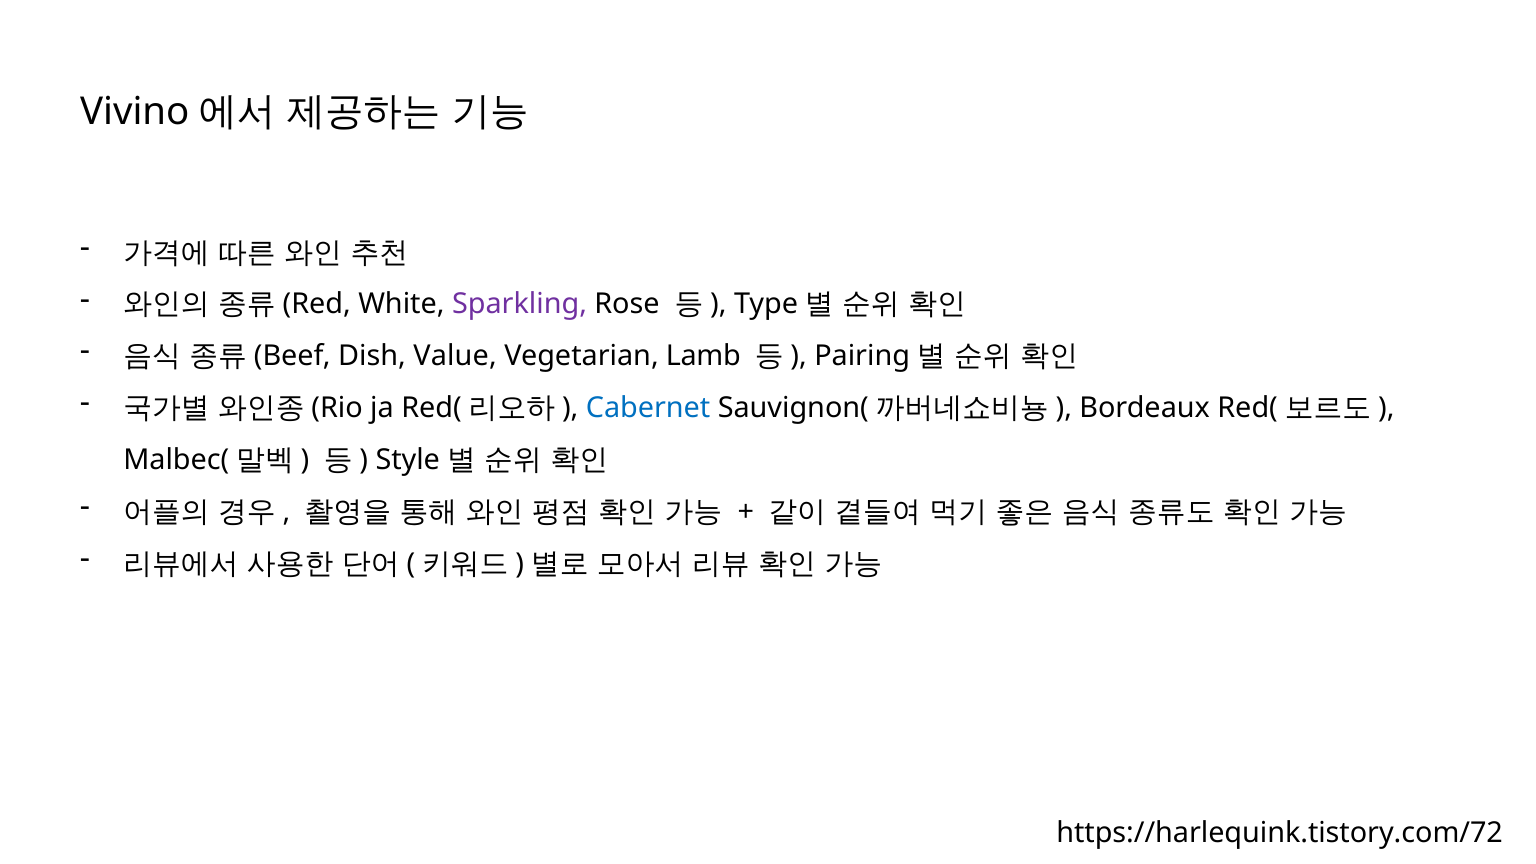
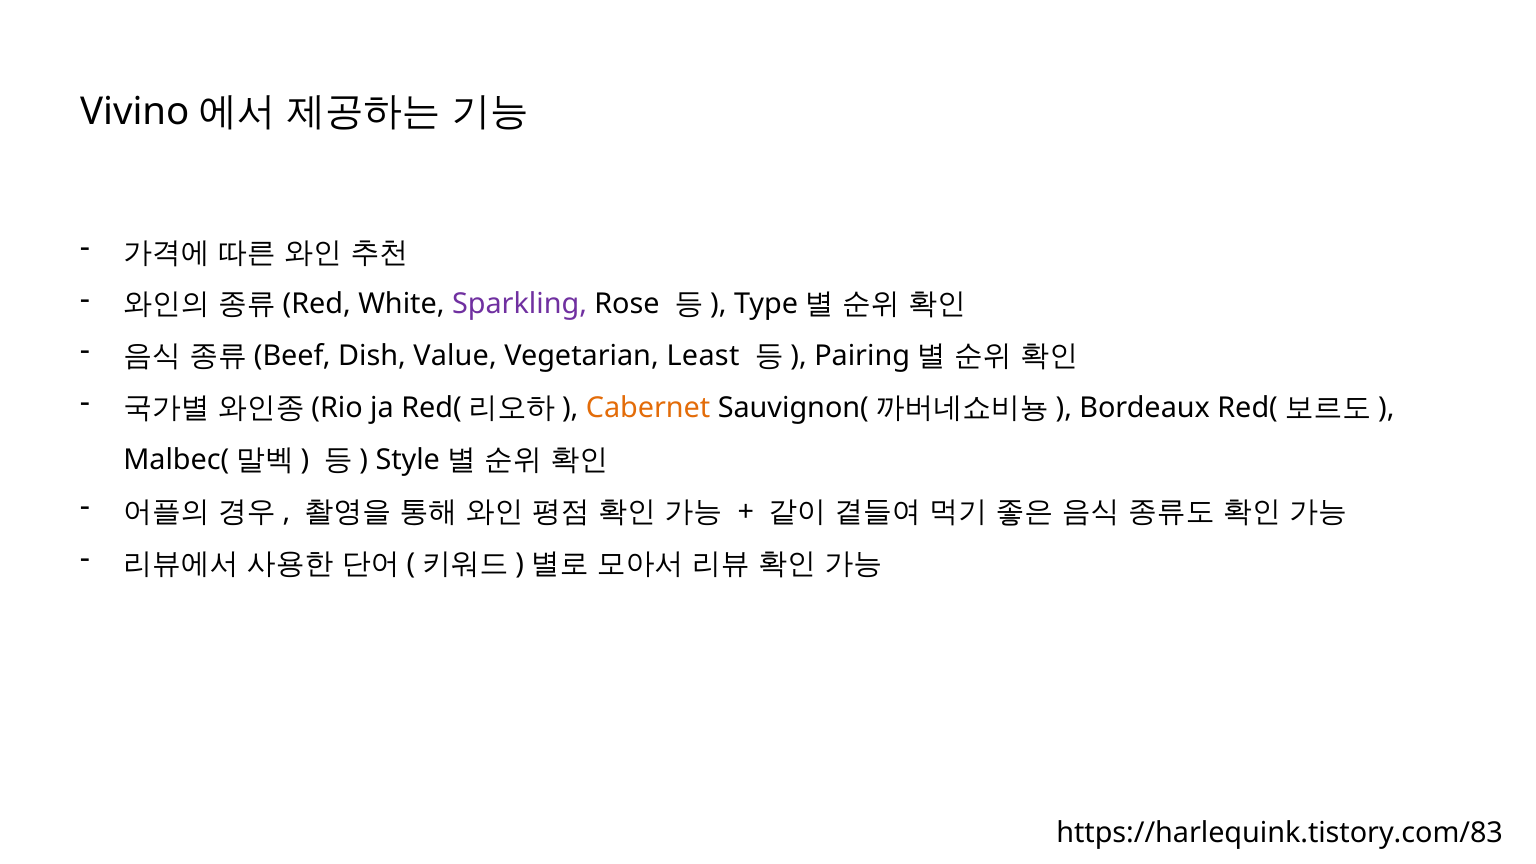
Lamb: Lamb -> Least
Cabernet colour: blue -> orange
https://harlequink.tistory.com/72: https://harlequink.tistory.com/72 -> https://harlequink.tistory.com/83
